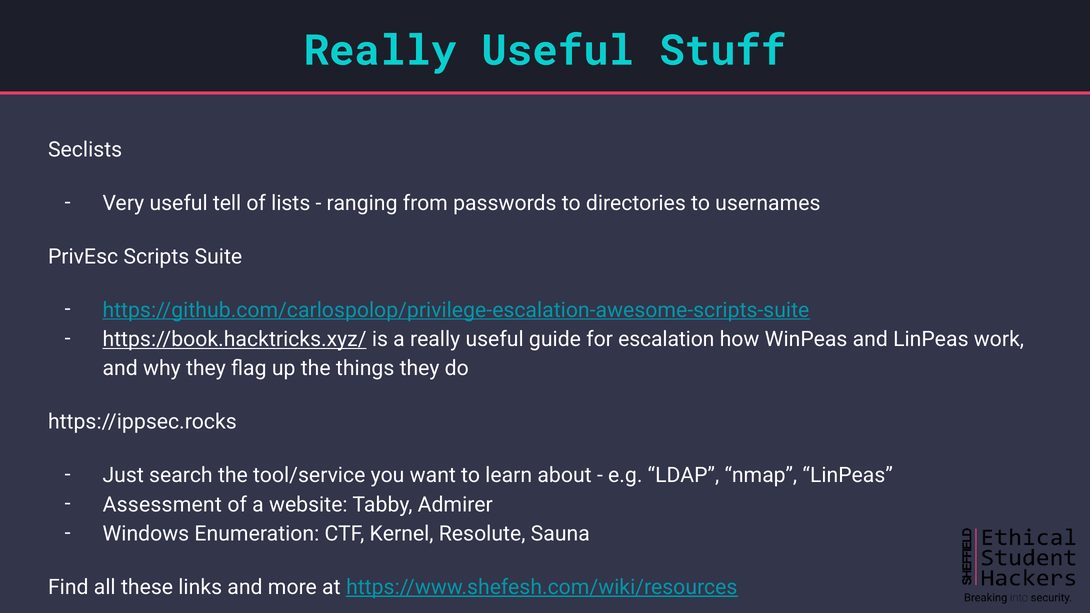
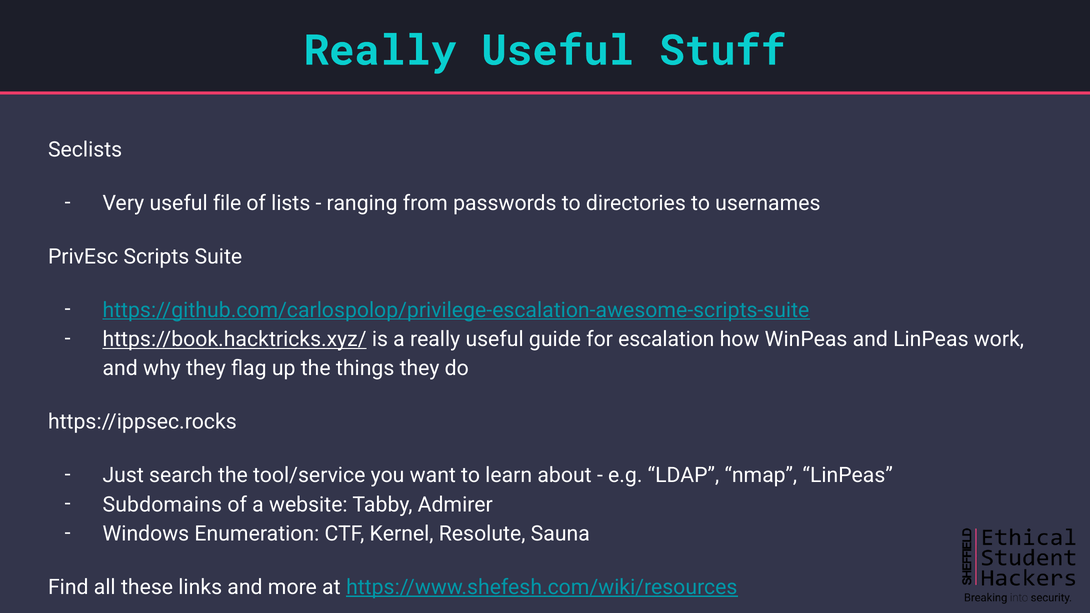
tell: tell -> file
Assessment: Assessment -> Subdomains
